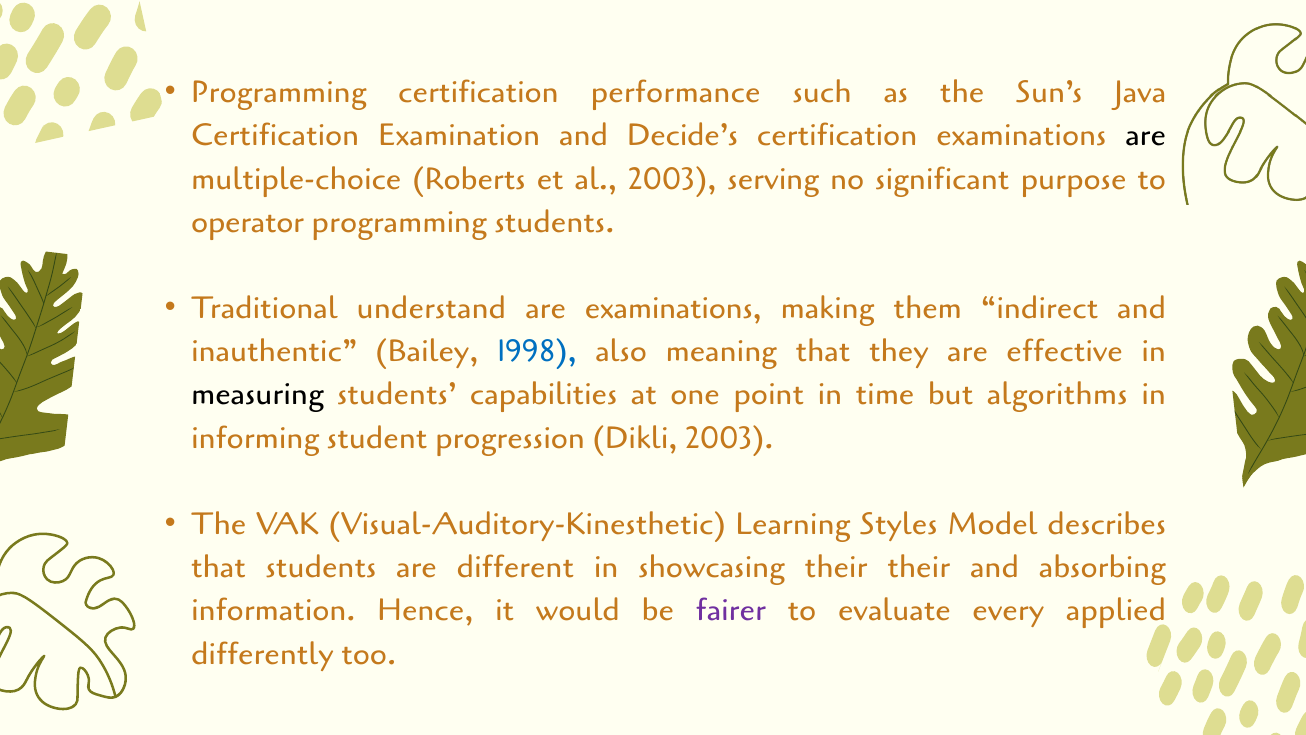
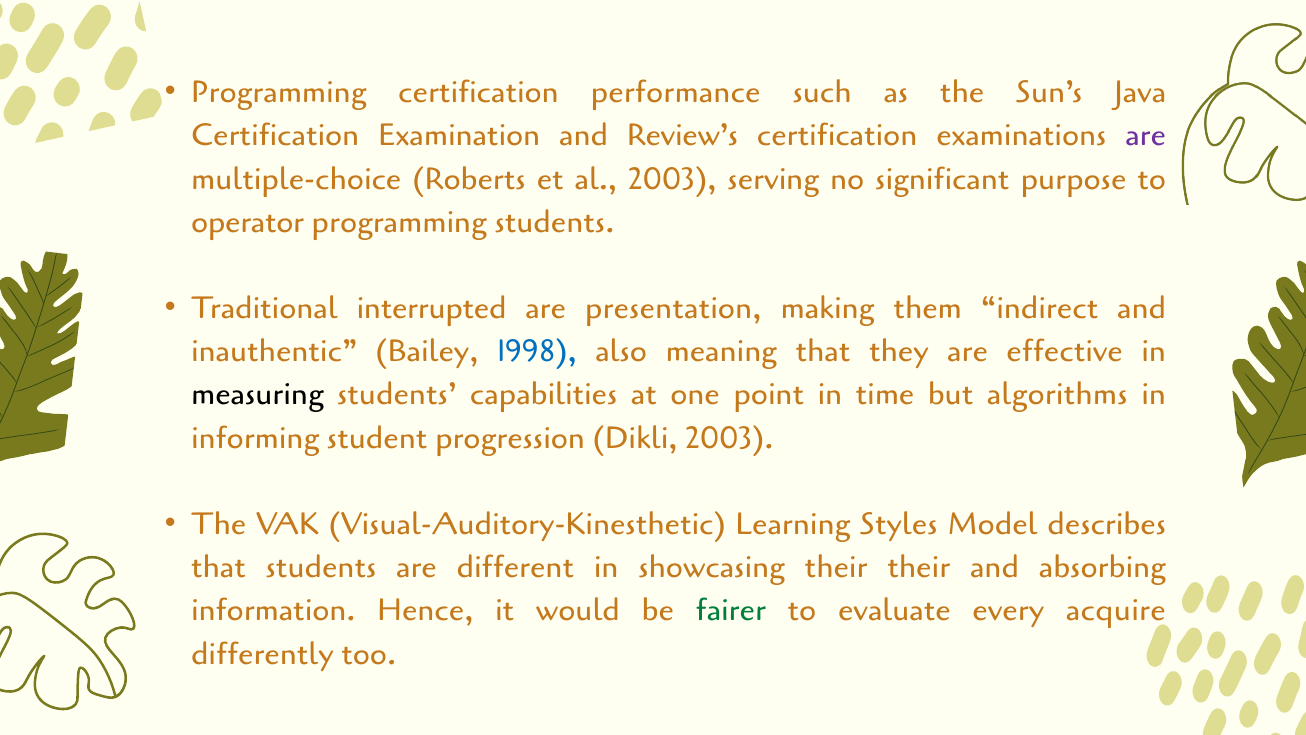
Decide’s: Decide’s -> Review’s
are at (1146, 136) colour: black -> purple
understand: understand -> interrupted
are examinations: examinations -> presentation
fairer colour: purple -> green
applied: applied -> acquire
